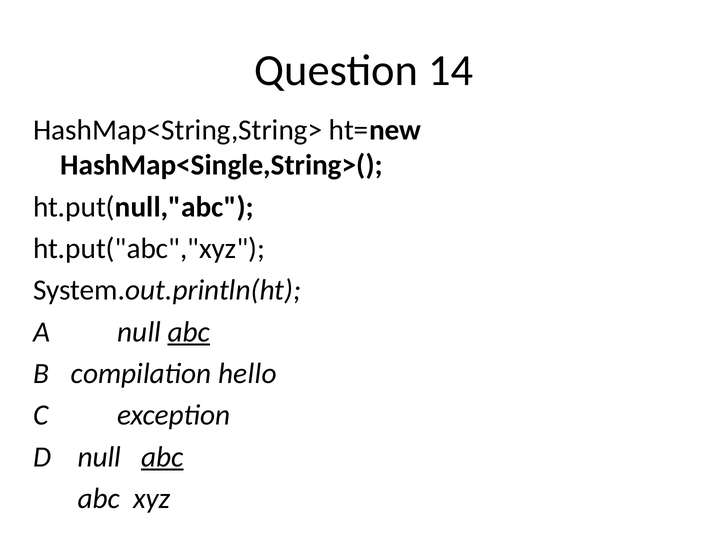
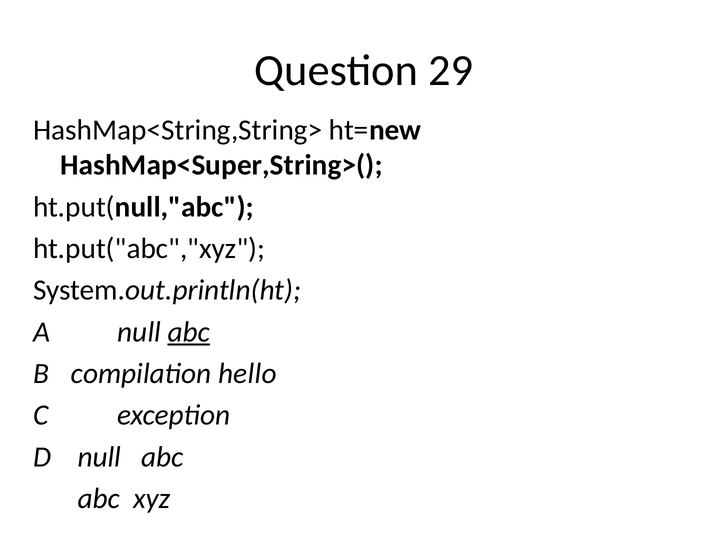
14: 14 -> 29
HashMap<Single,String>(: HashMap<Single,String>( -> HashMap<Super,String>(
abc at (162, 457) underline: present -> none
